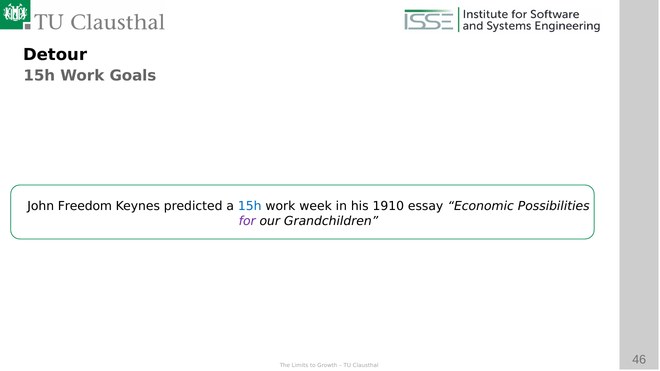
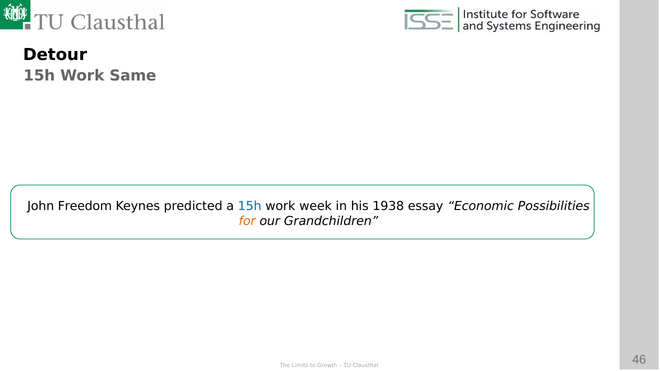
Goals: Goals -> Same
1910: 1910 -> 1938
for colour: purple -> orange
